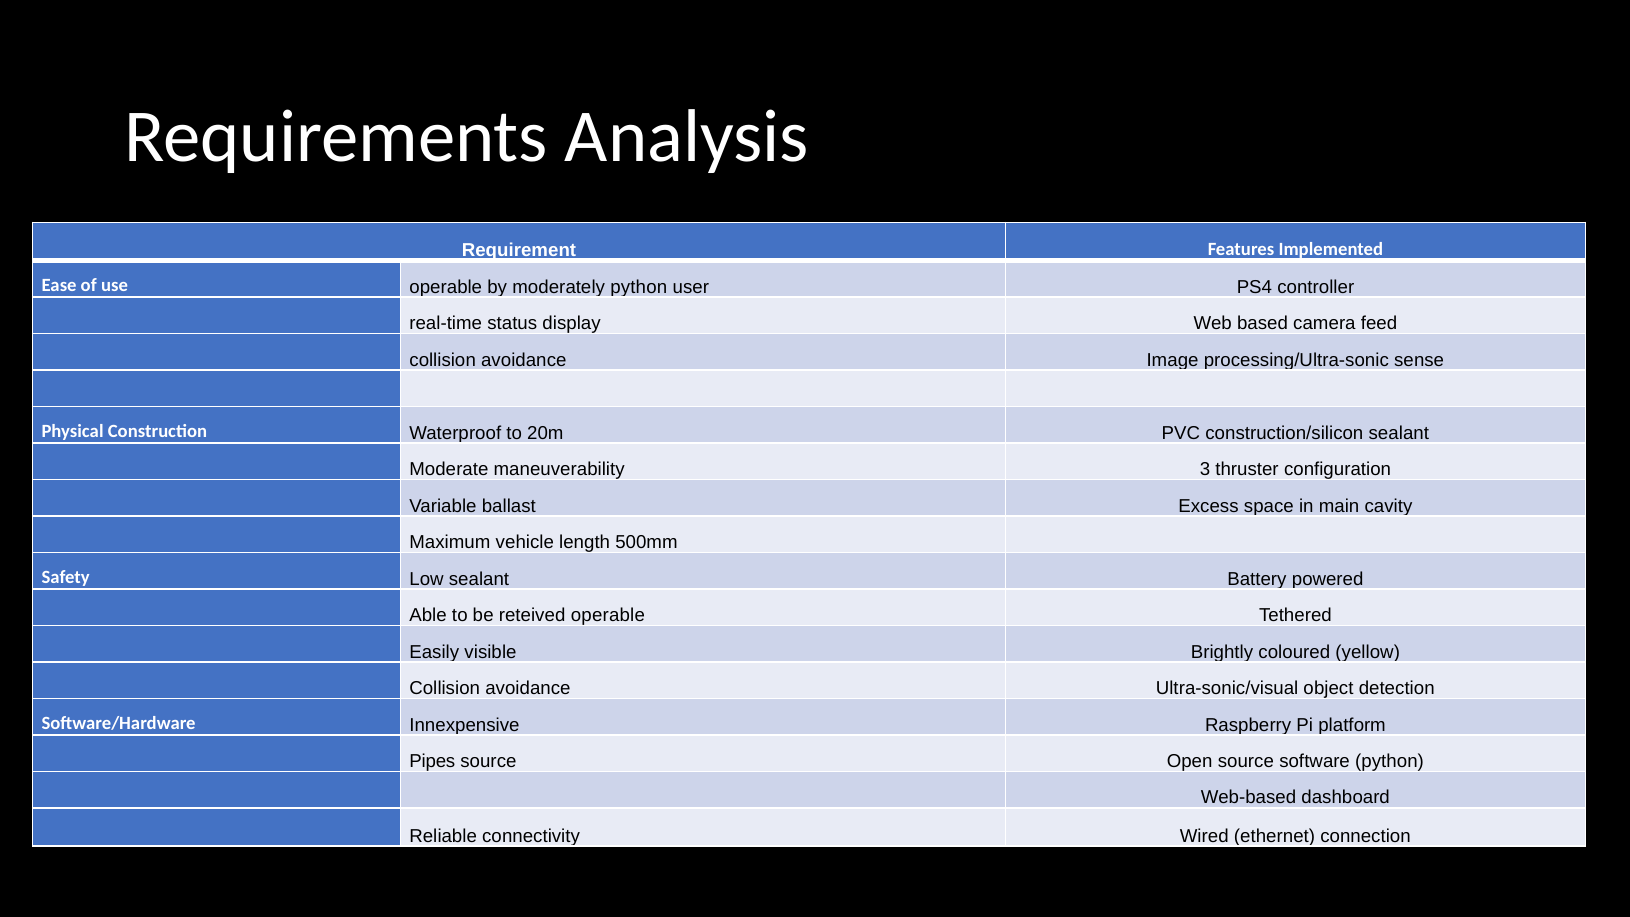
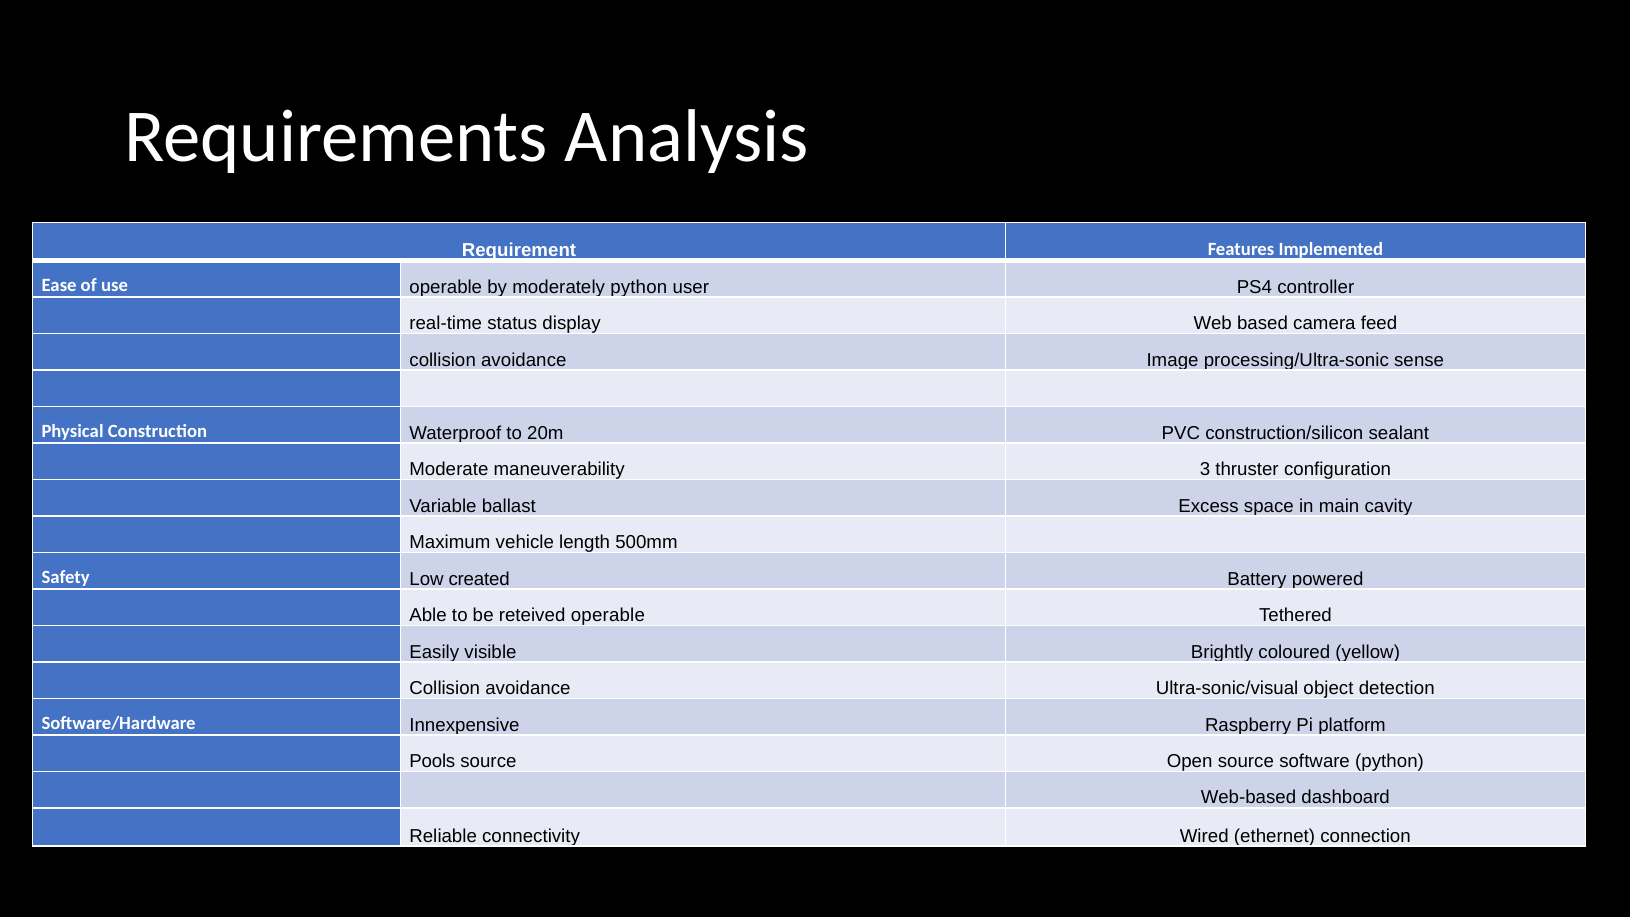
Low sealant: sealant -> created
Pipes: Pipes -> Pools
